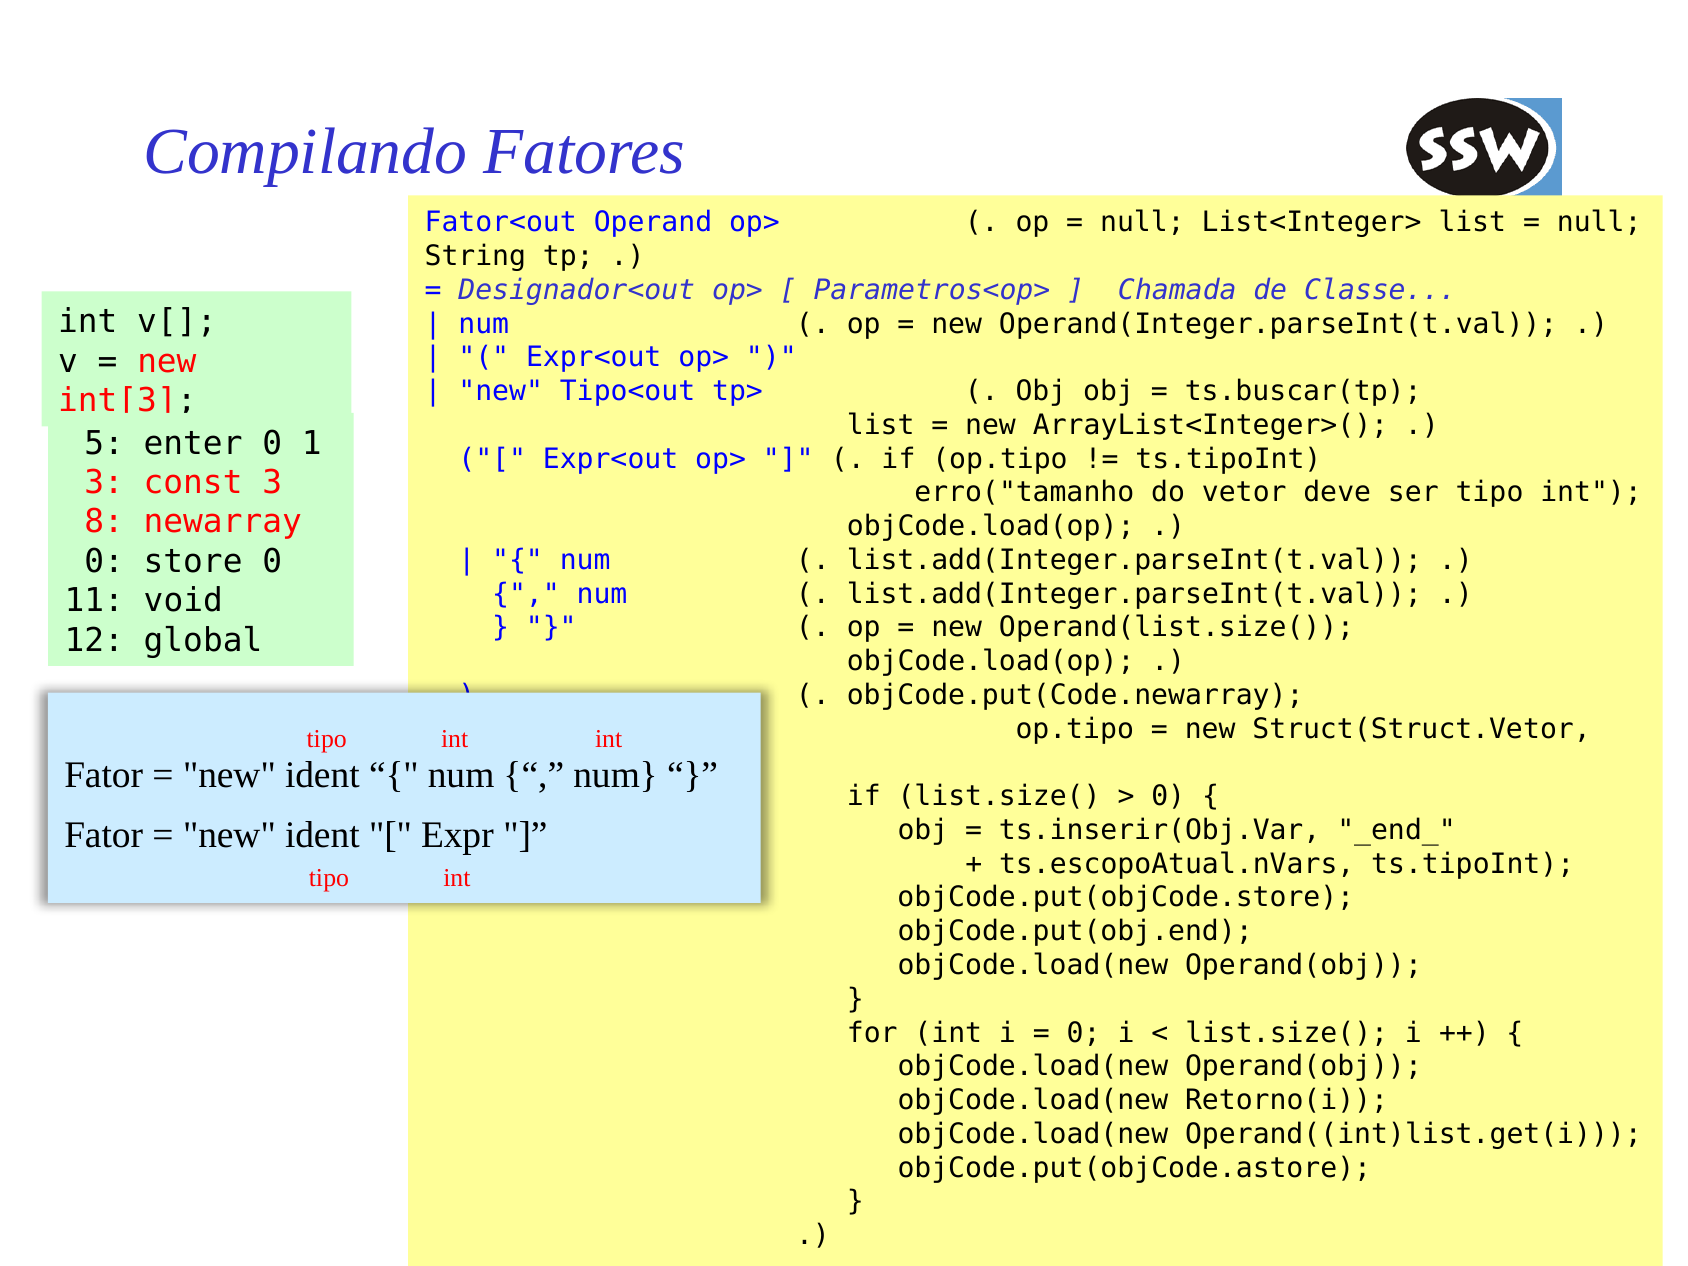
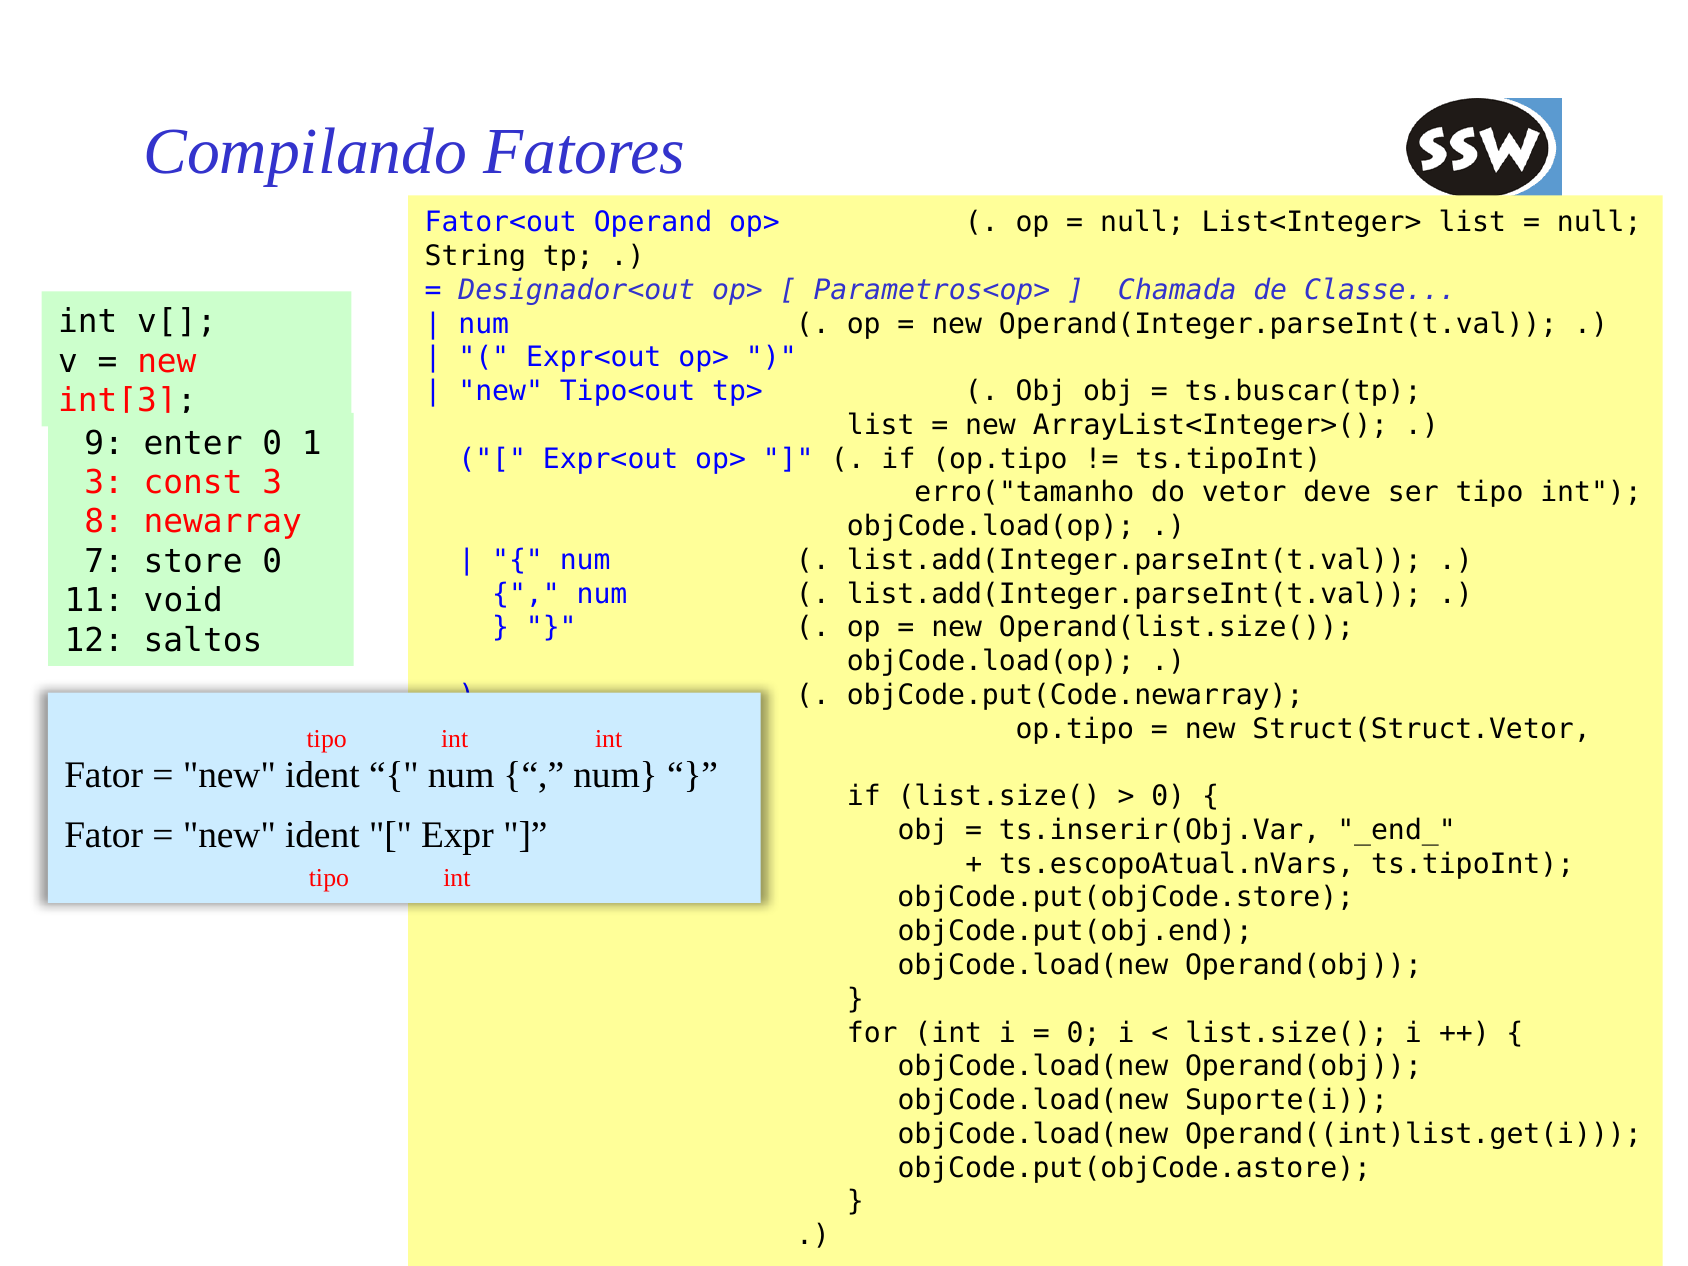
5: 5 -> 9
0 at (104, 561): 0 -> 7
global: global -> saltos
Retorno(i: Retorno(i -> Suporte(i
